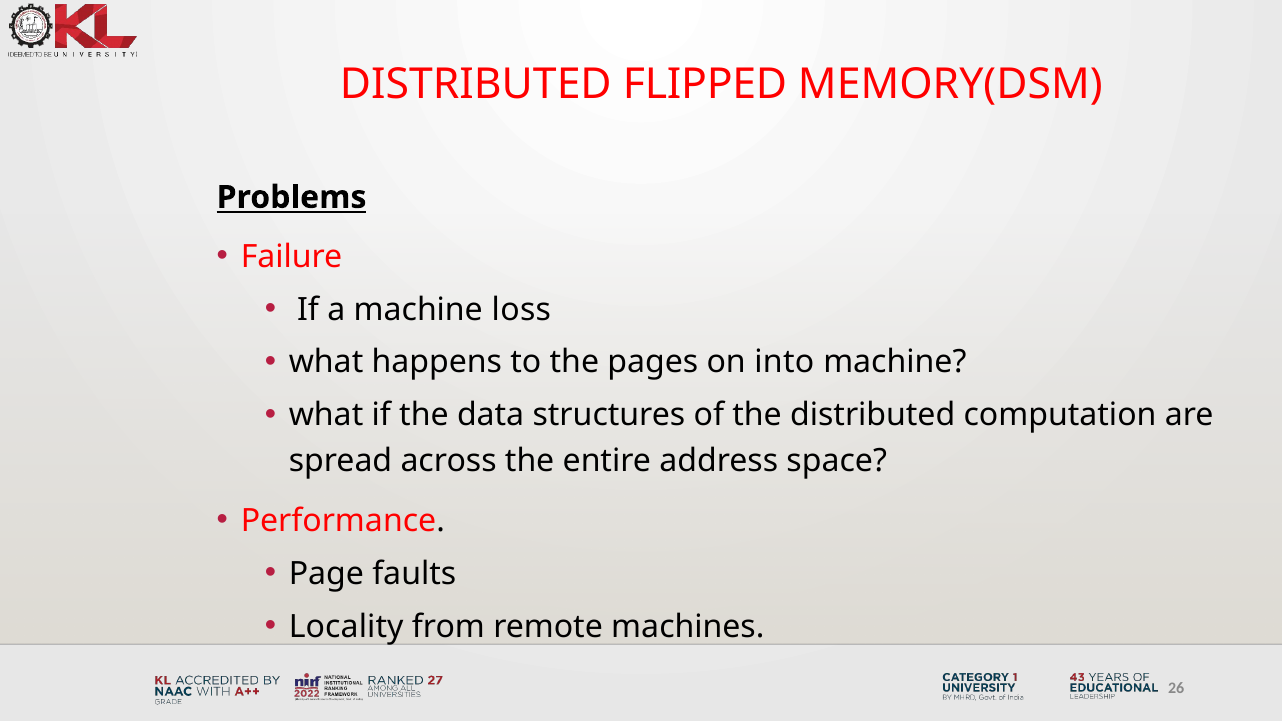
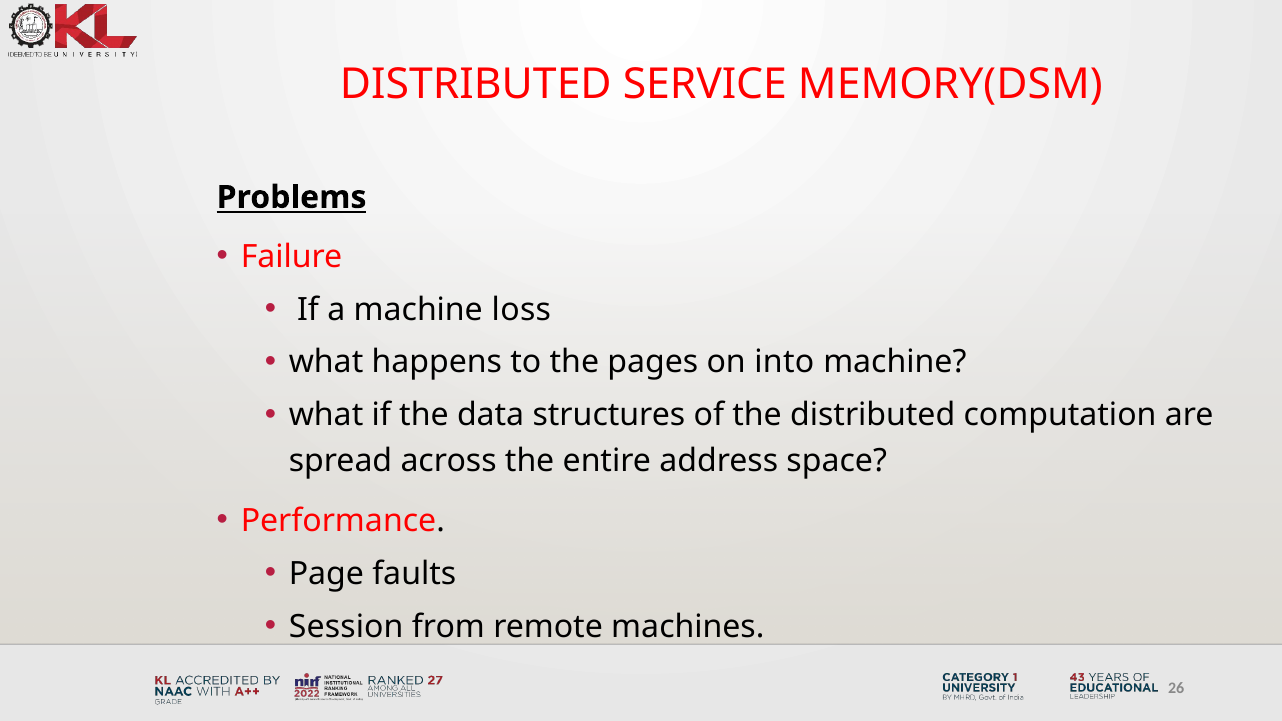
FLIPPED: FLIPPED -> SERVICE
Locality: Locality -> Session
